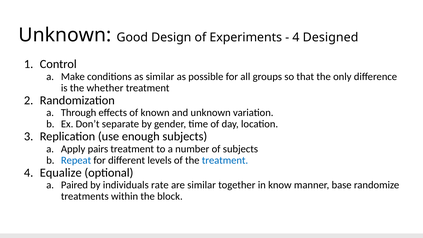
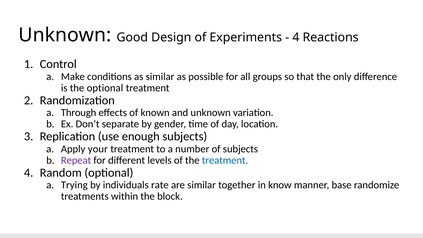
Designed: Designed -> Reactions
the whether: whether -> optional
pairs: pairs -> your
Repeat colour: blue -> purple
Equalize: Equalize -> Random
Paired: Paired -> Trying
